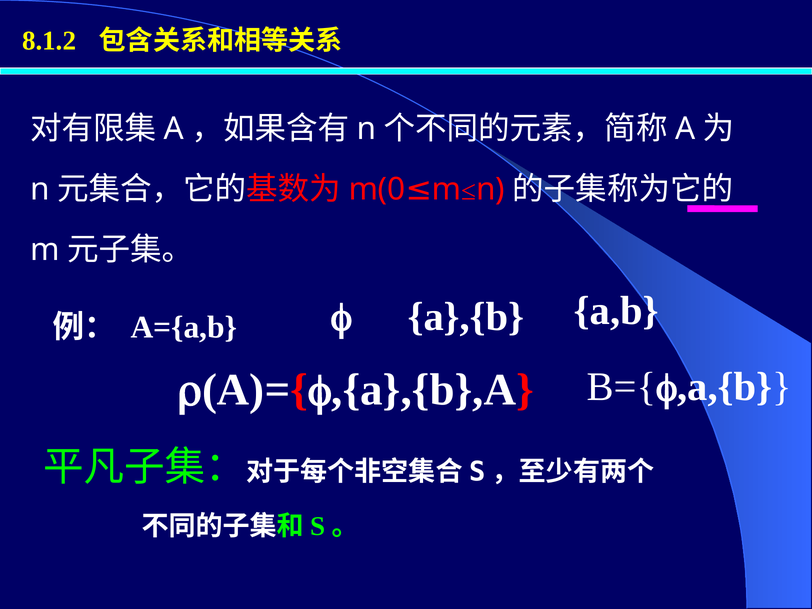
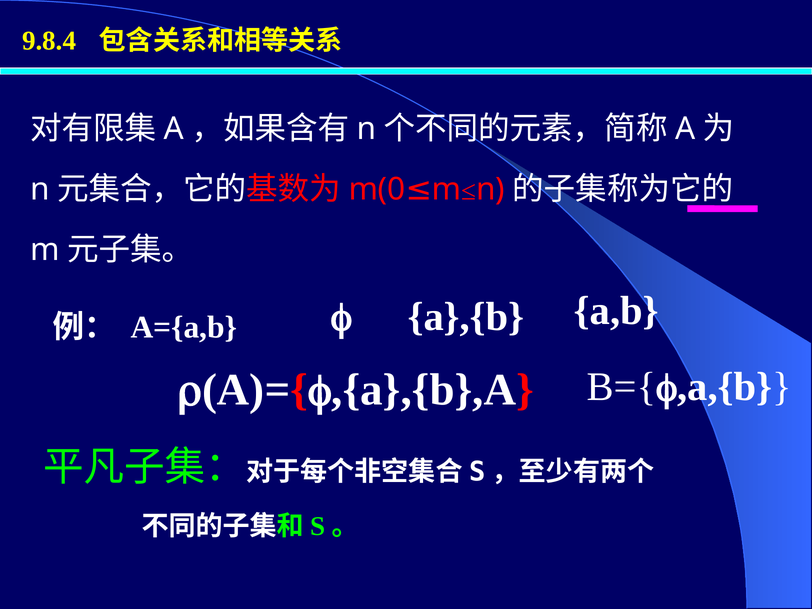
8.1.2: 8.1.2 -> 9.8.4
